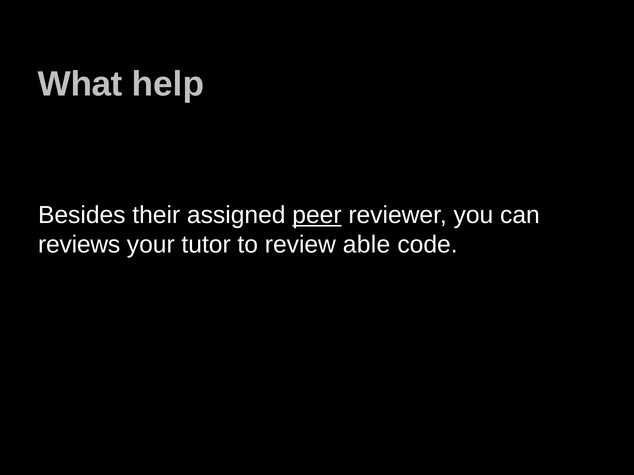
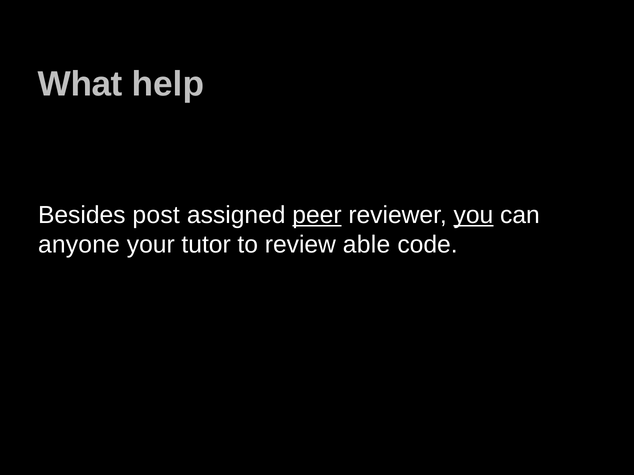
their: their -> post
you underline: none -> present
reviews: reviews -> anyone
